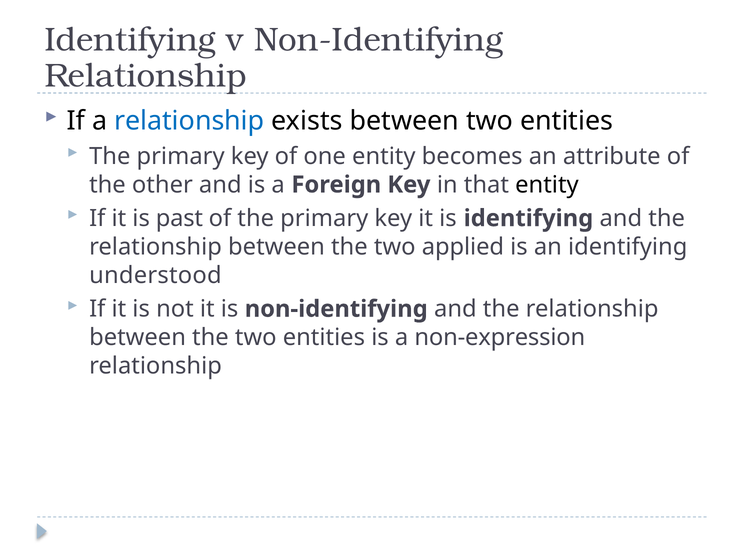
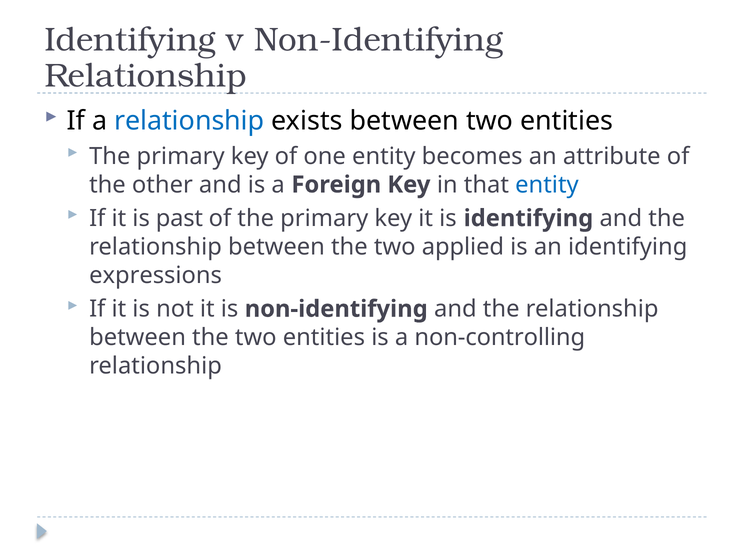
entity at (547, 185) colour: black -> blue
understood: understood -> expressions
non-expression: non-expression -> non-controlling
